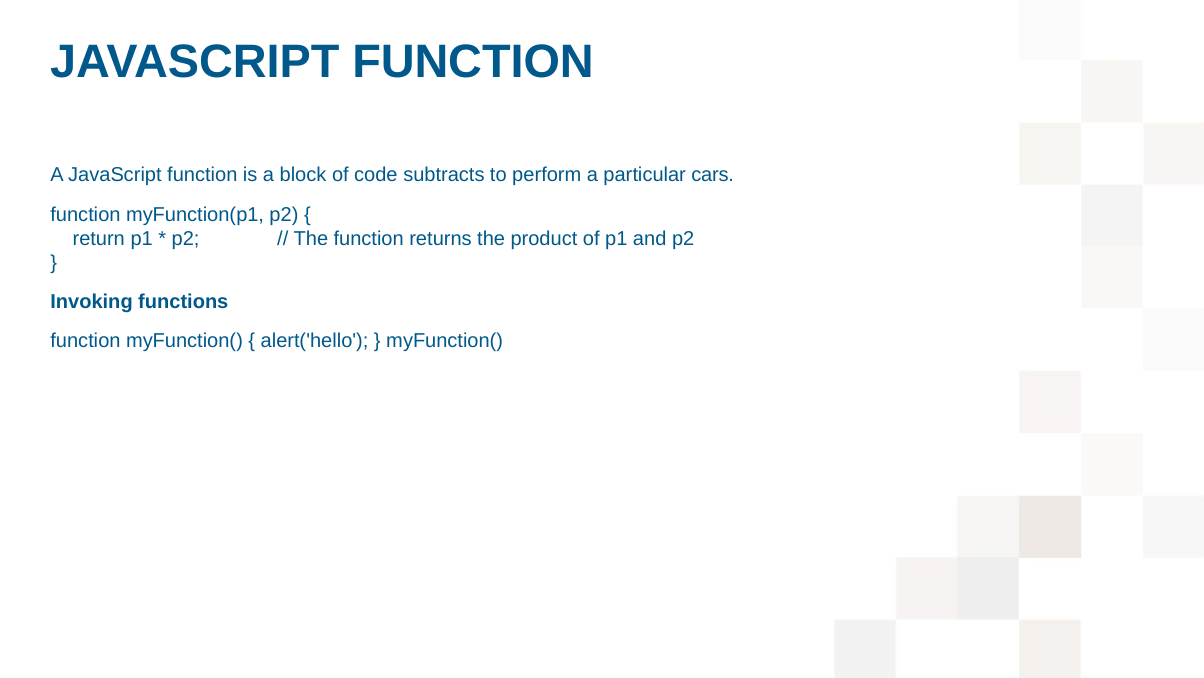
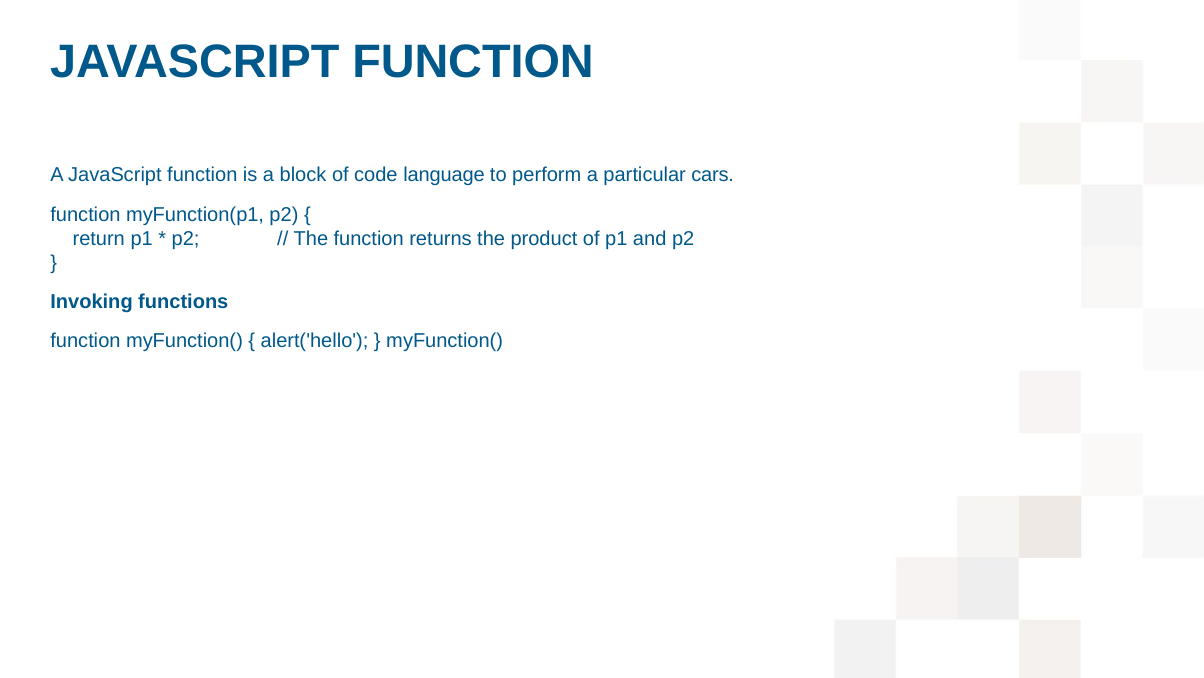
subtracts: subtracts -> language
